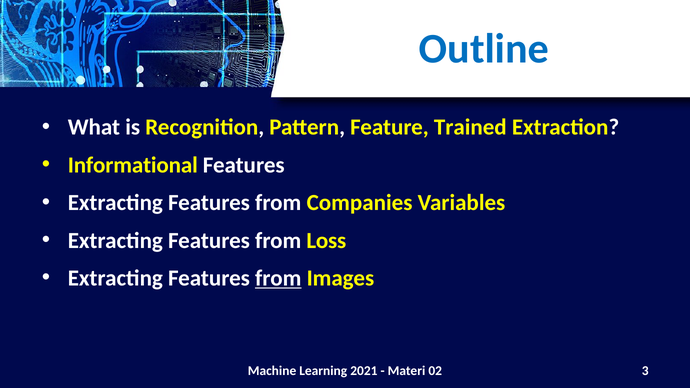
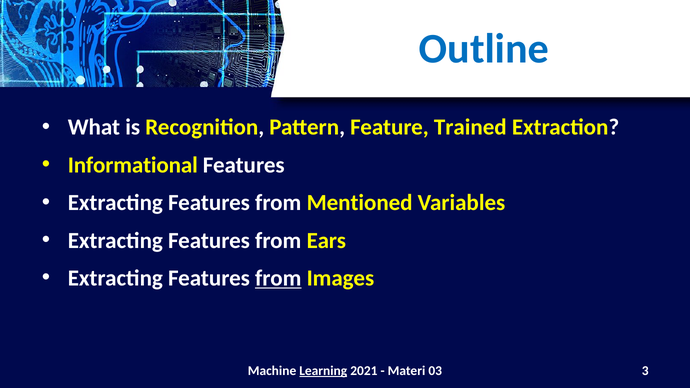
Companies: Companies -> Mentioned
Loss: Loss -> Ears
Learning underline: none -> present
02: 02 -> 03
